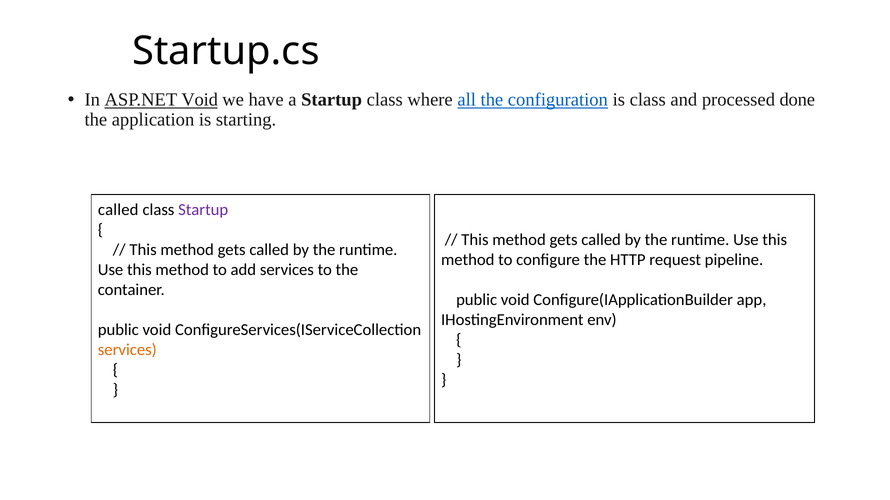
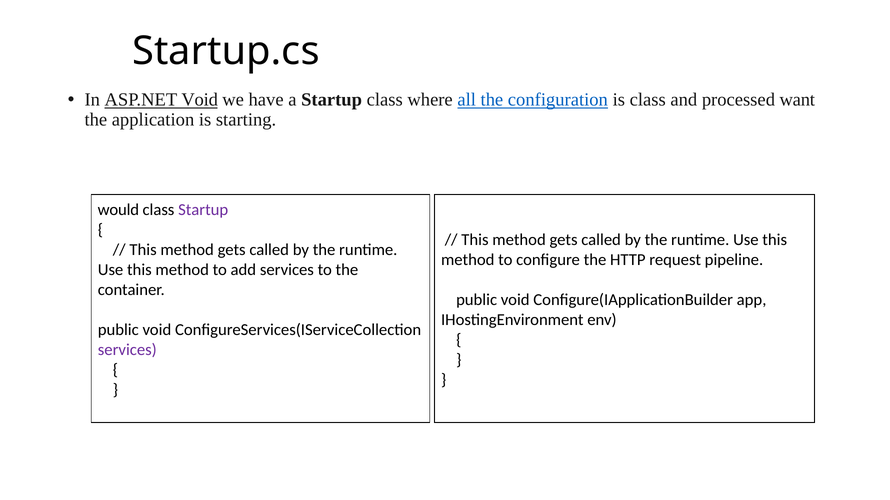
done: done -> want
called at (118, 210): called -> would
services at (127, 350) colour: orange -> purple
